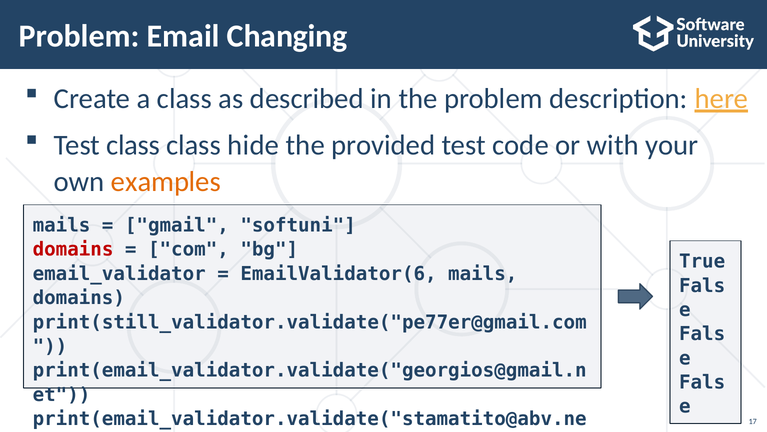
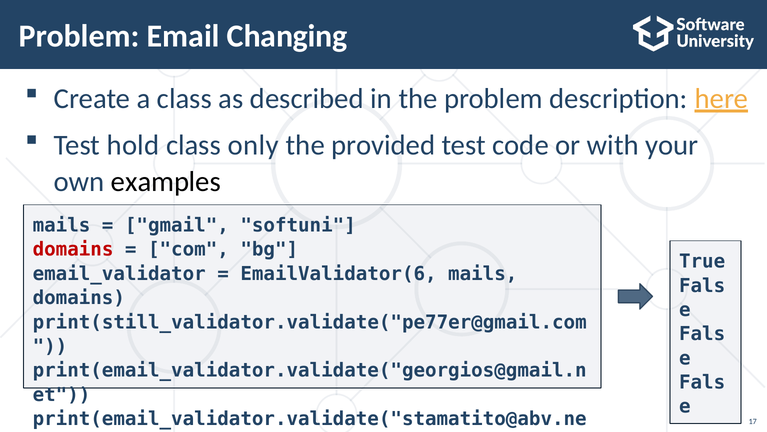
Test class: class -> hold
hide: hide -> only
examples colour: orange -> black
